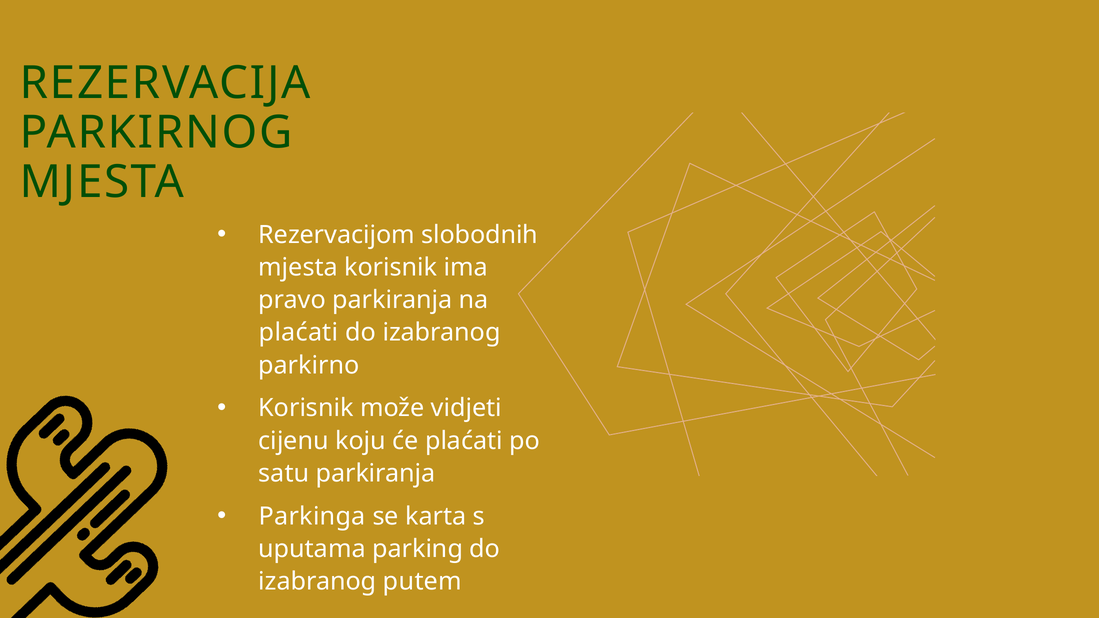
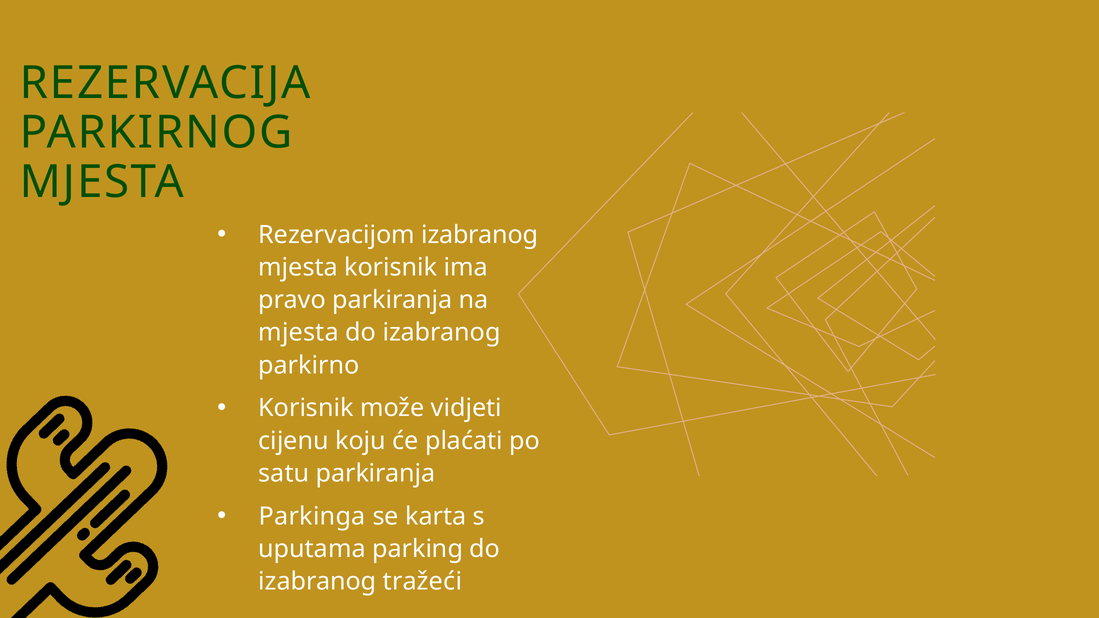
Rezervacijom slobodnih: slobodnih -> izabranog
plaćati at (299, 333): plaćati -> mjesta
putem: putem -> tražeći
